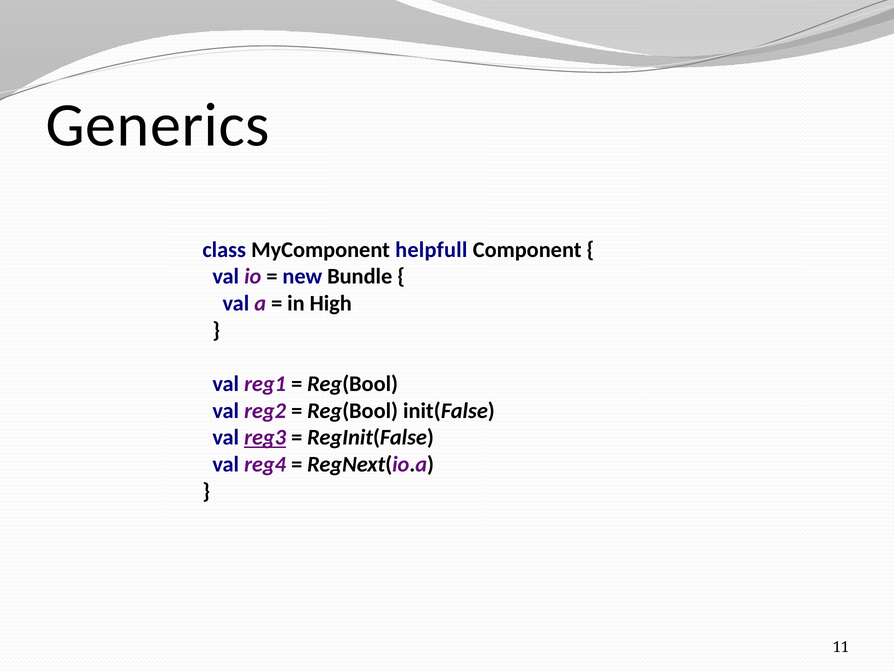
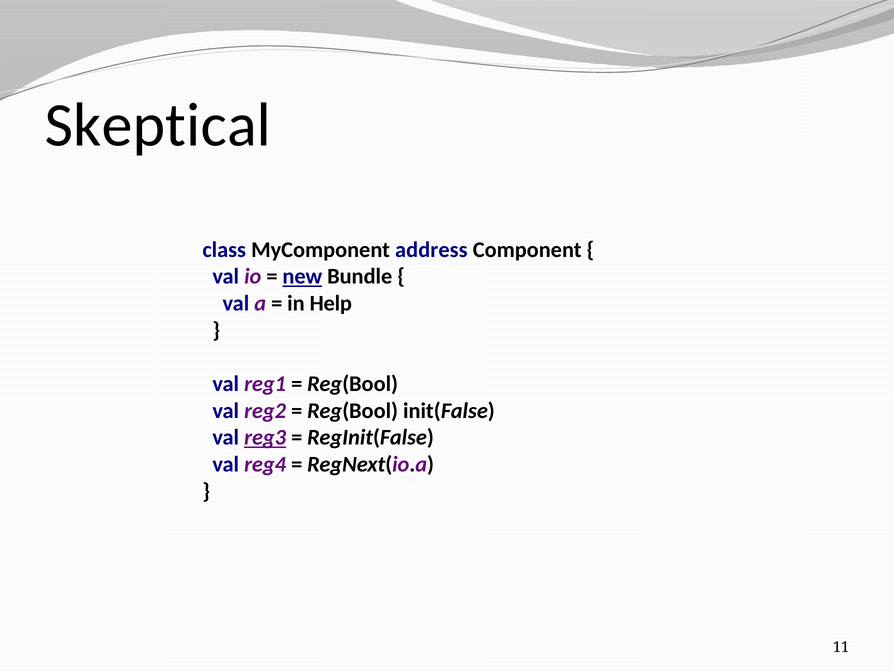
Generics: Generics -> Skeptical
helpfull: helpfull -> address
new underline: none -> present
High: High -> Help
